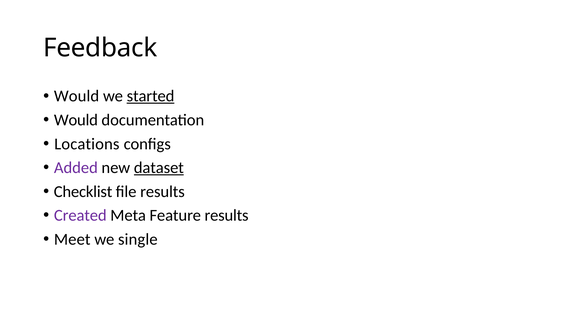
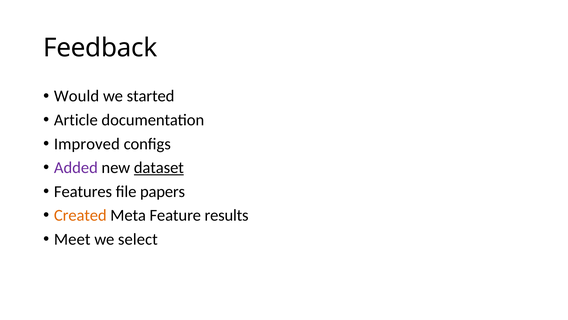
started underline: present -> none
Would at (76, 120): Would -> Article
Locations: Locations -> Improved
Checklist: Checklist -> Features
file results: results -> papers
Created colour: purple -> orange
single: single -> select
